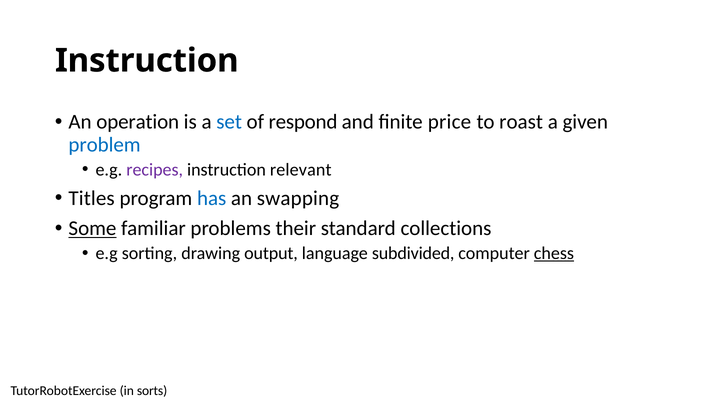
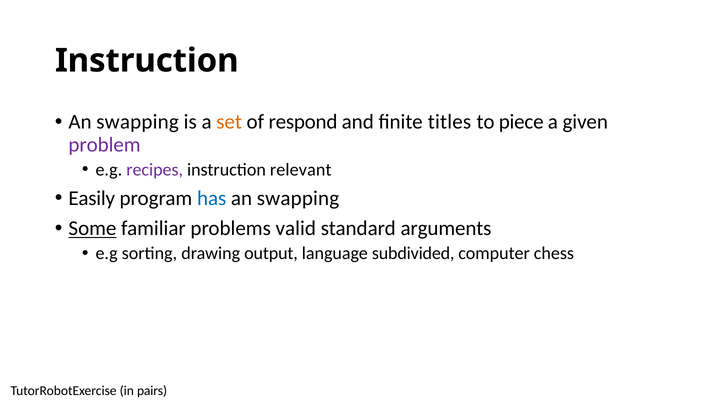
operation at (138, 122): operation -> swapping
set colour: blue -> orange
price: price -> titles
roast: roast -> piece
problem colour: blue -> purple
Titles: Titles -> Easily
their: their -> valid
collections: collections -> arguments
chess underline: present -> none
sorts: sorts -> pairs
